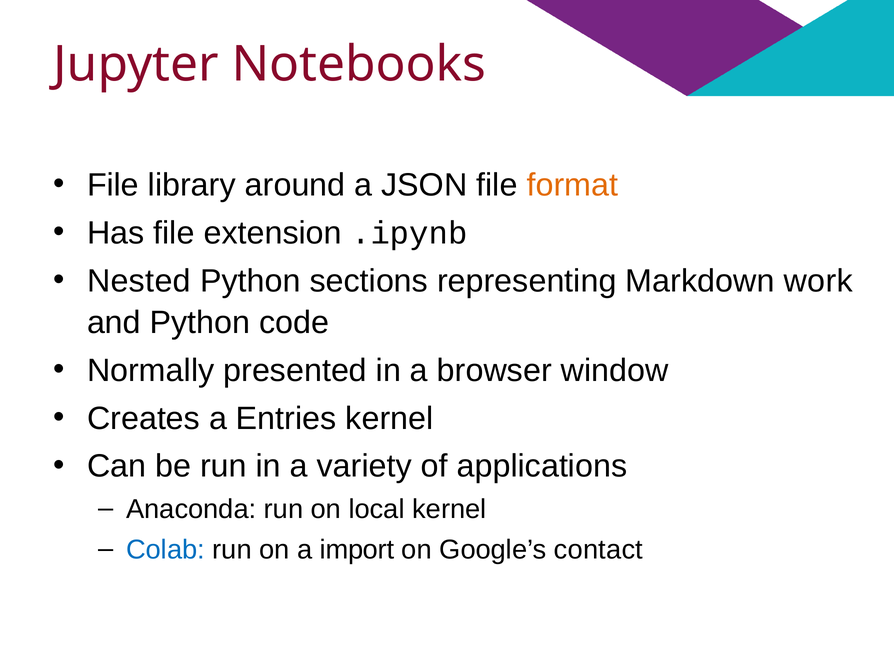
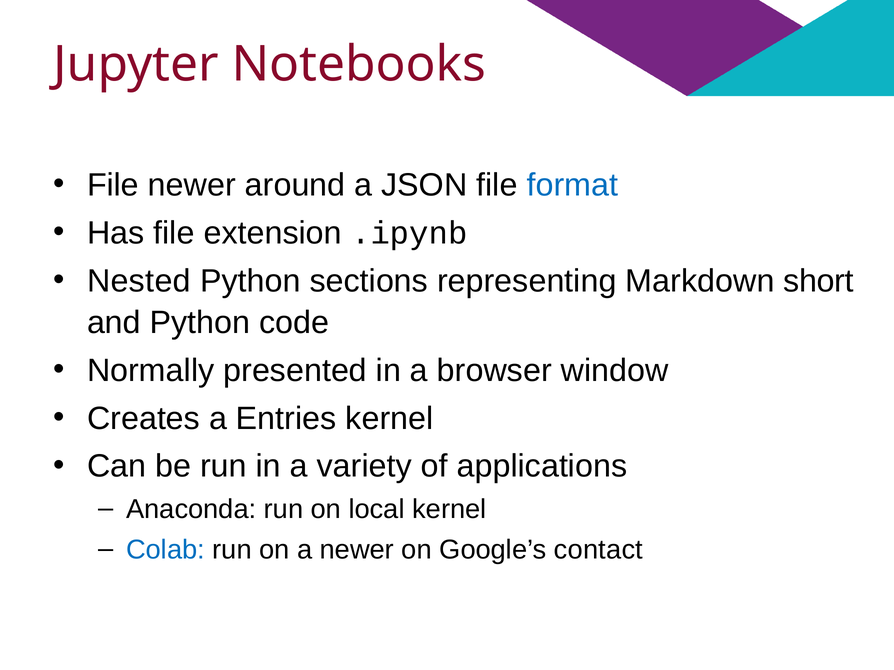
File library: library -> newer
format colour: orange -> blue
work: work -> short
a import: import -> newer
